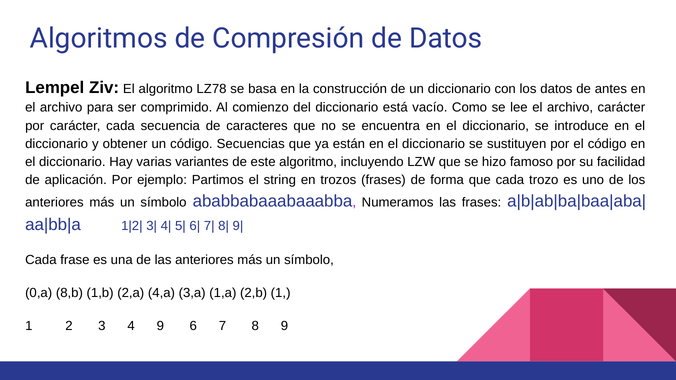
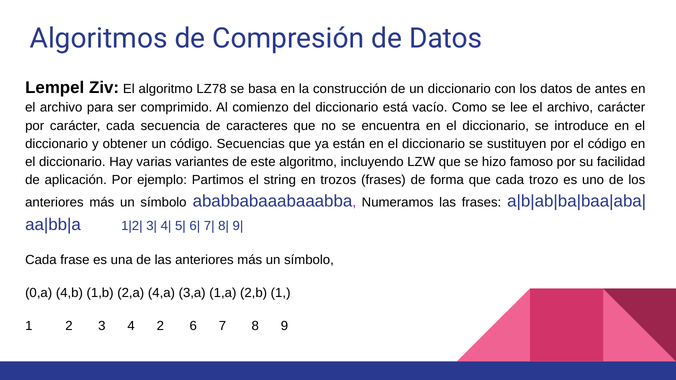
8,b: 8,b -> 4,b
4 9: 9 -> 2
